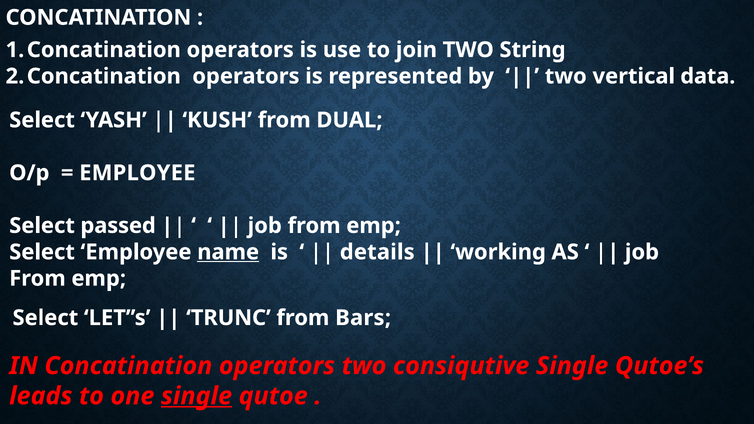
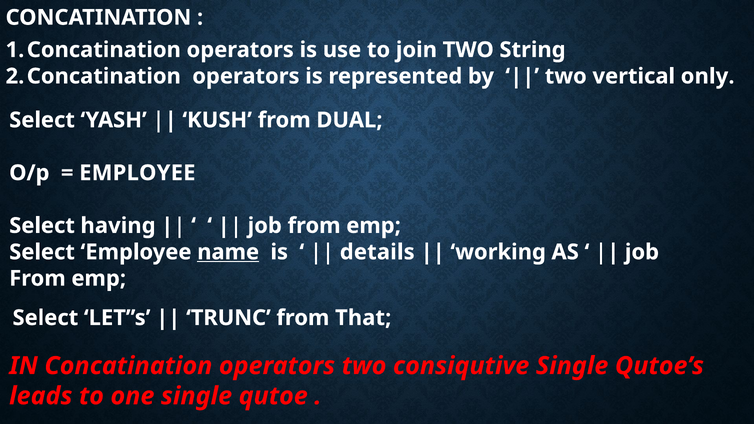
data: data -> only
passed: passed -> having
Bars: Bars -> That
single at (197, 396) underline: present -> none
